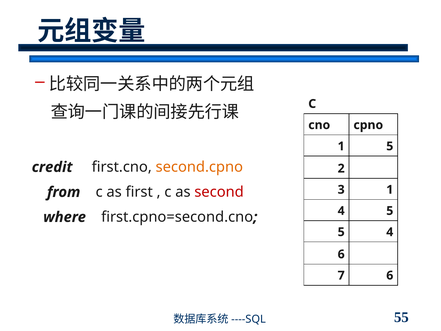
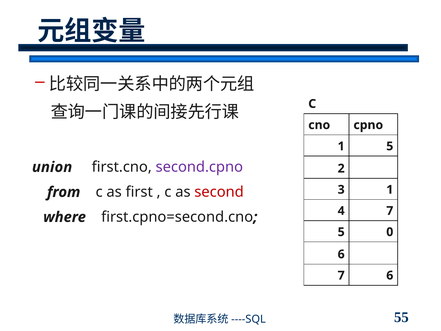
credit: credit -> union
second.cpno colour: orange -> purple
4 5: 5 -> 7
5 4: 4 -> 0
